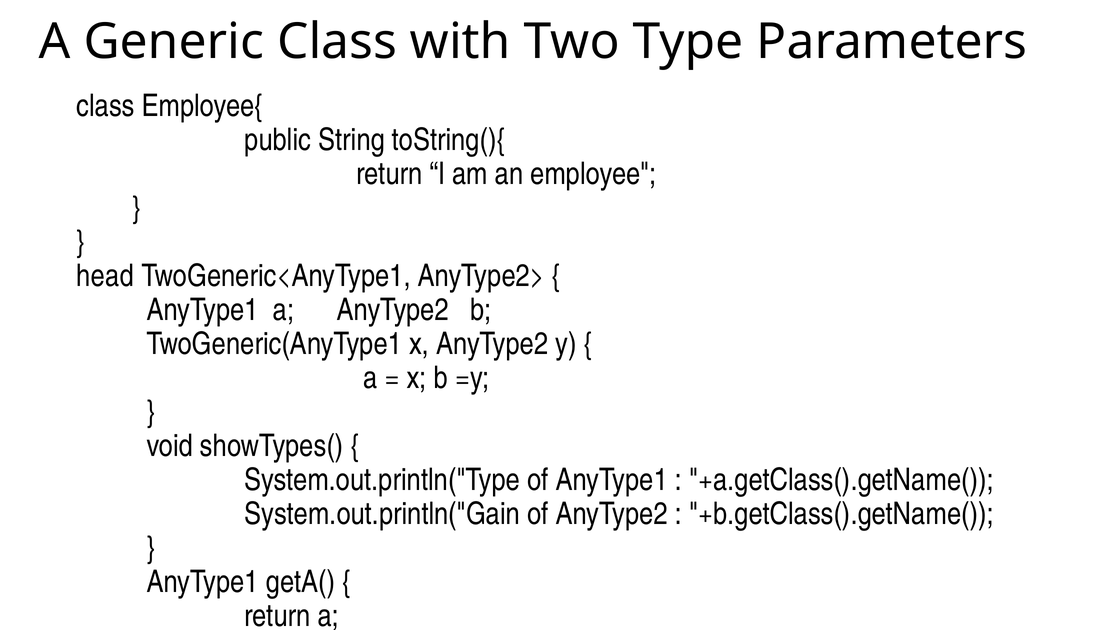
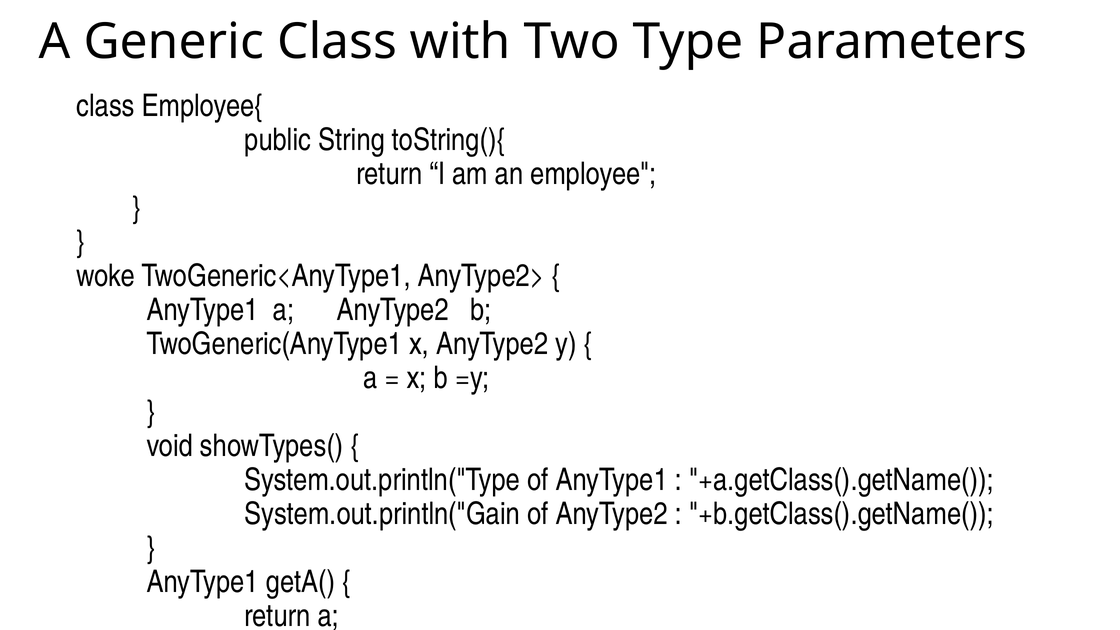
head: head -> woke
